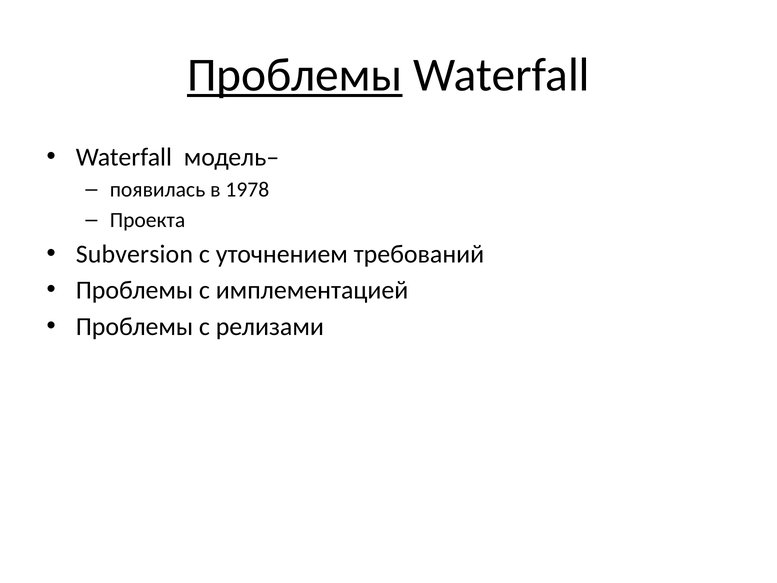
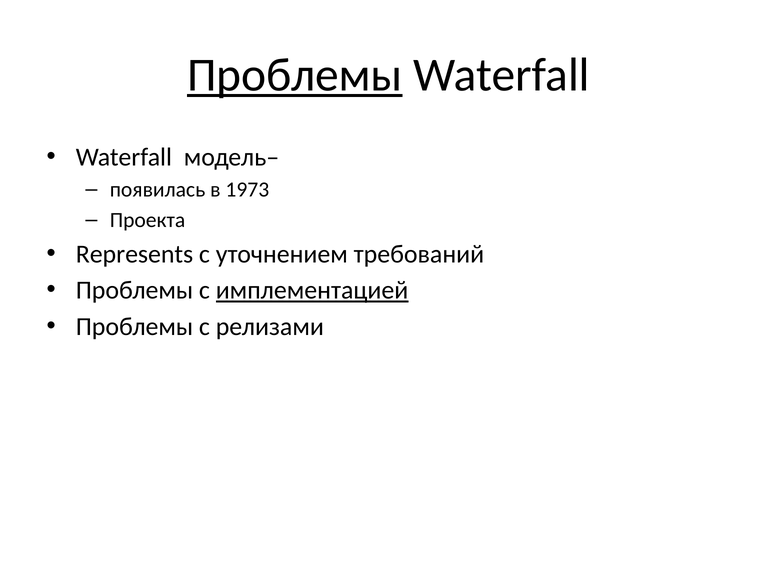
1978: 1978 -> 1973
Subversion: Subversion -> Represents
имплементацией underline: none -> present
